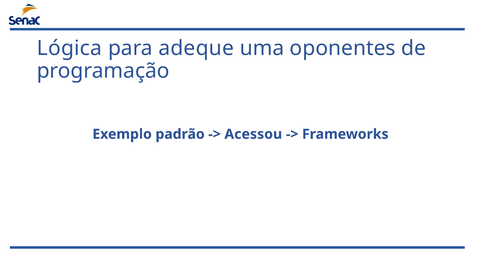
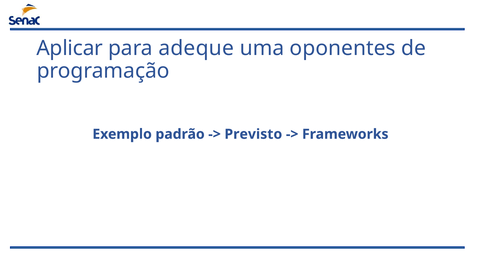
Lógica: Lógica -> Aplicar
Acessou: Acessou -> Previsto
